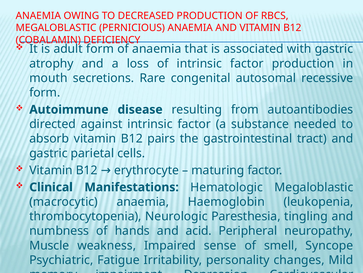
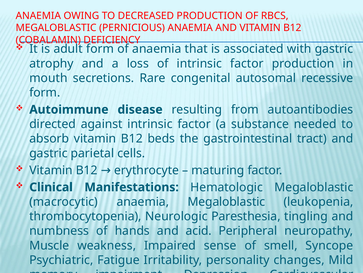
pairs: pairs -> beds
anaemia Haemoglobin: Haemoglobin -> Megaloblastic
